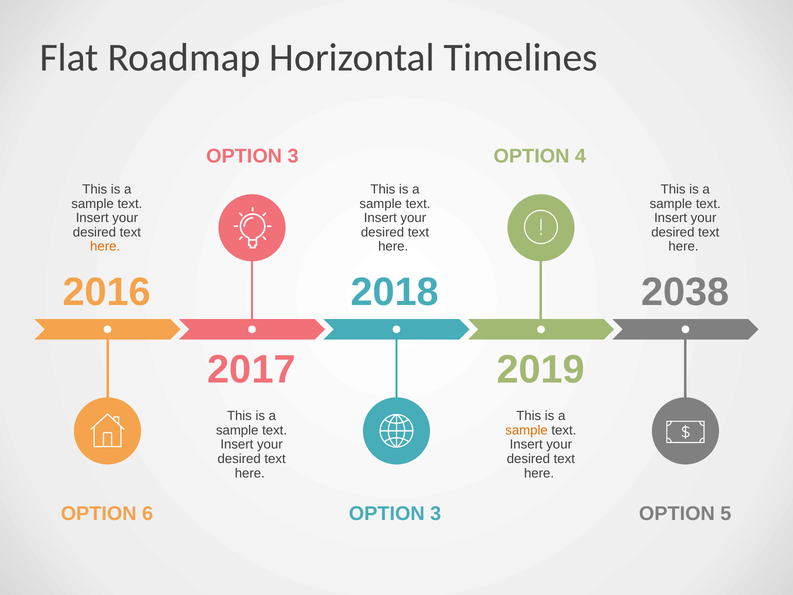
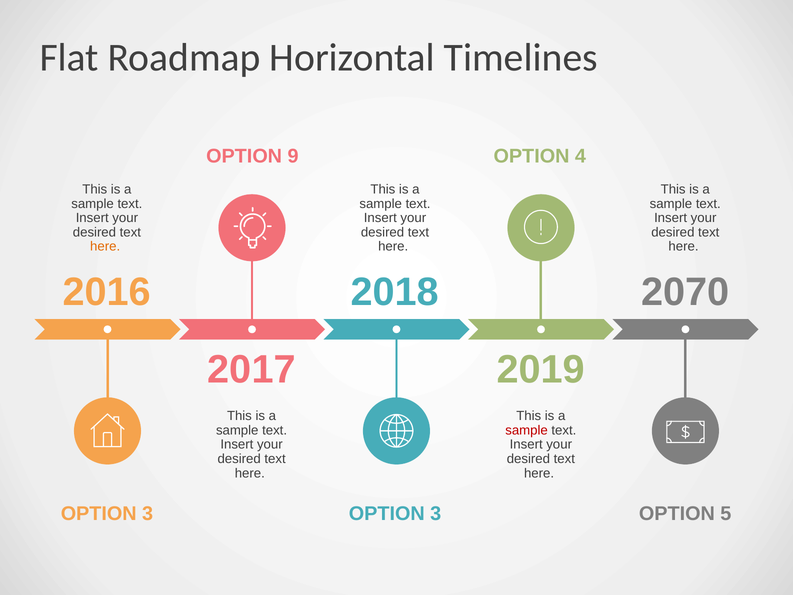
3 at (293, 156): 3 -> 9
2038: 2038 -> 2070
sample at (527, 430) colour: orange -> red
6 at (148, 514): 6 -> 3
